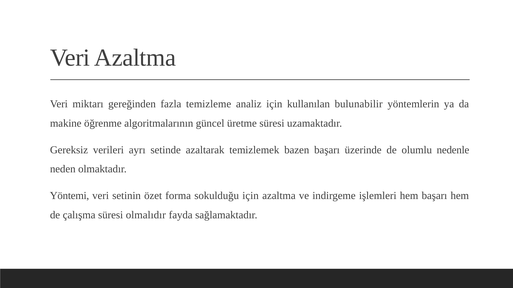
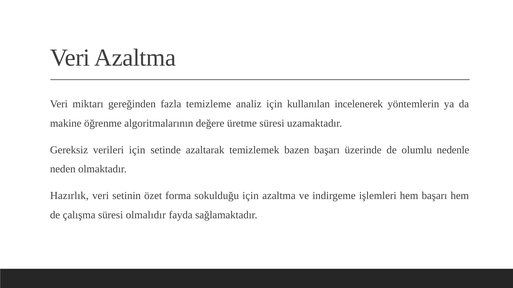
bulunabilir: bulunabilir -> incelenerek
güncel: güncel -> değere
verileri ayrı: ayrı -> için
Yöntemi: Yöntemi -> Hazırlık
